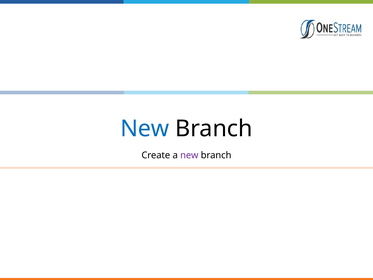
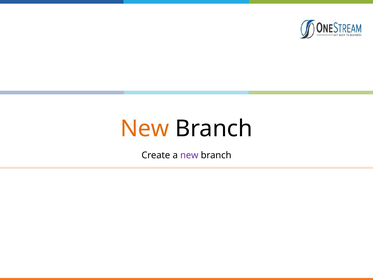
New at (145, 129) colour: blue -> orange
